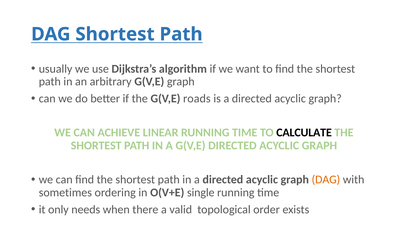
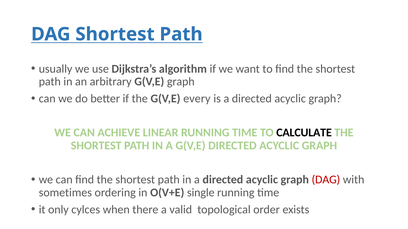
roads: roads -> every
DAG at (326, 180) colour: orange -> red
needs: needs -> cylces
